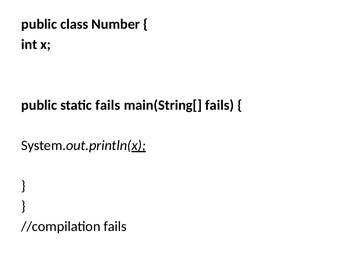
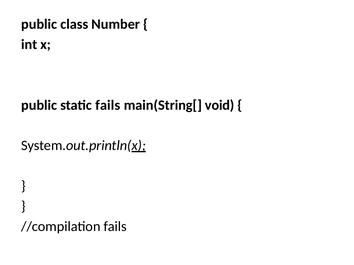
main(String[ fails: fails -> void
